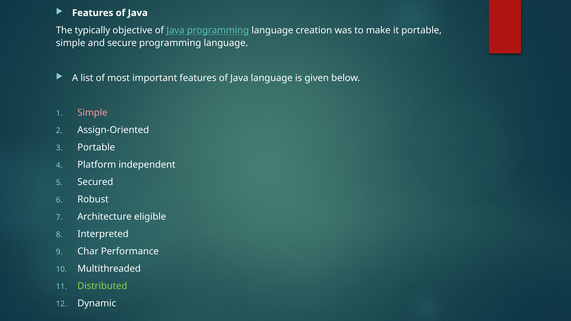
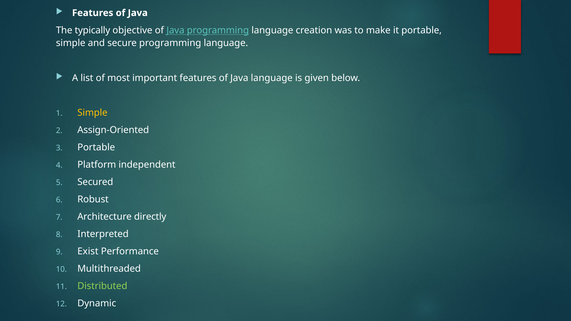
Simple at (92, 113) colour: pink -> yellow
eligible: eligible -> directly
Char: Char -> Exist
